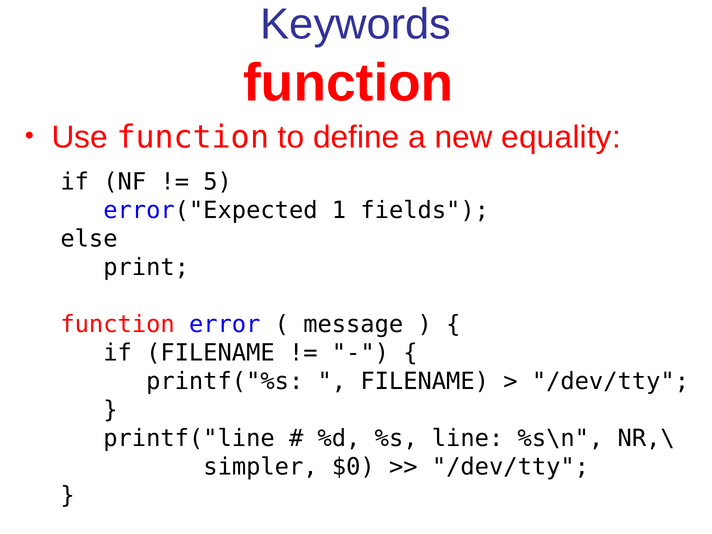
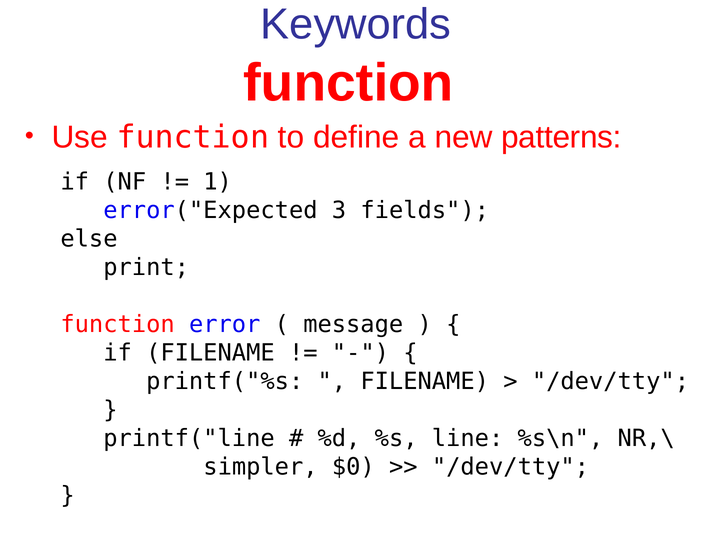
equality: equality -> patterns
5: 5 -> 1
1: 1 -> 3
